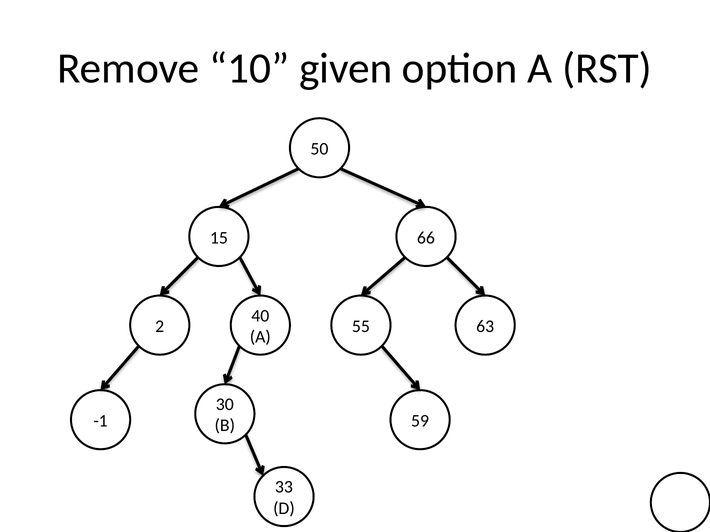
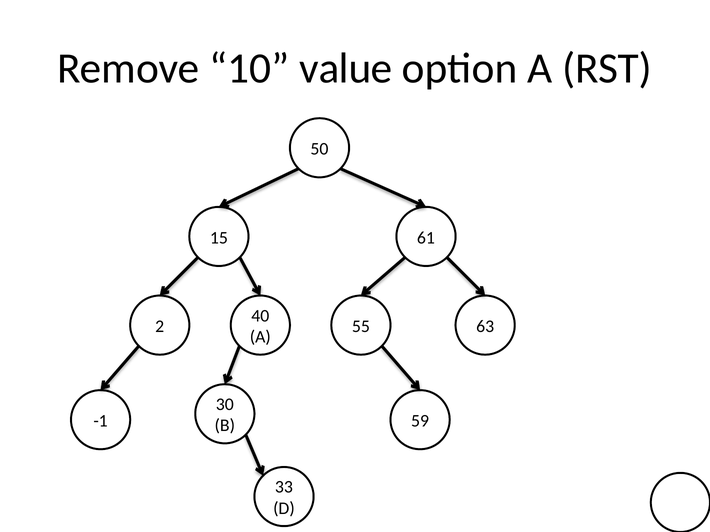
given: given -> value
66: 66 -> 61
